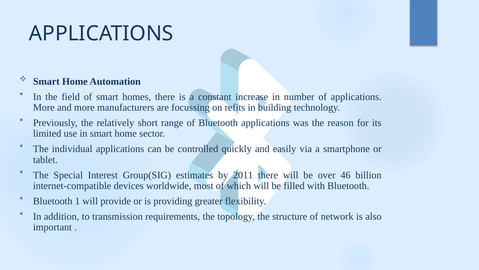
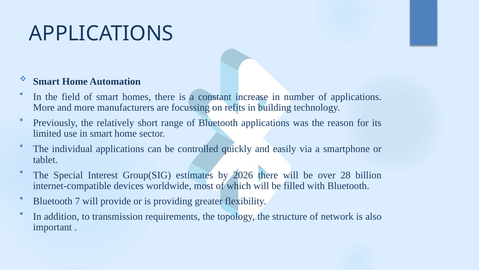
2011: 2011 -> 2026
46: 46 -> 28
1: 1 -> 7
